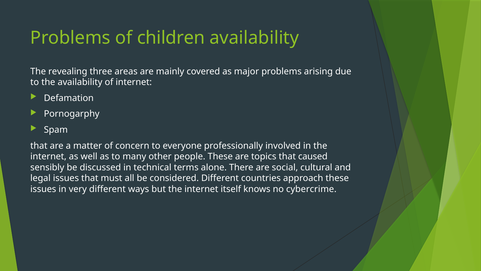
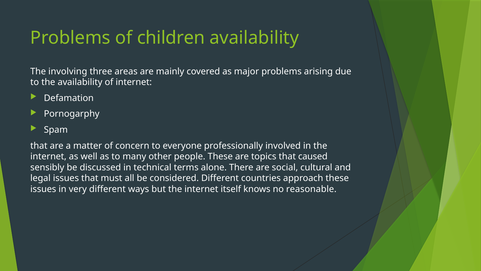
revealing: revealing -> involving
cybercrime: cybercrime -> reasonable
